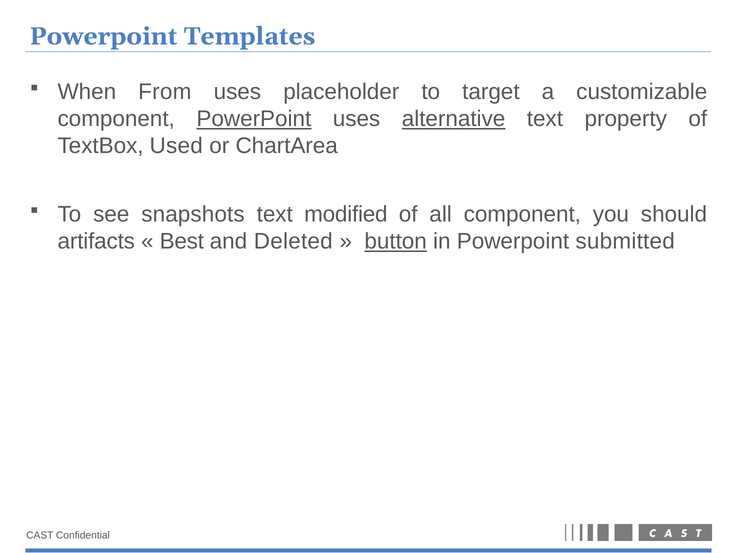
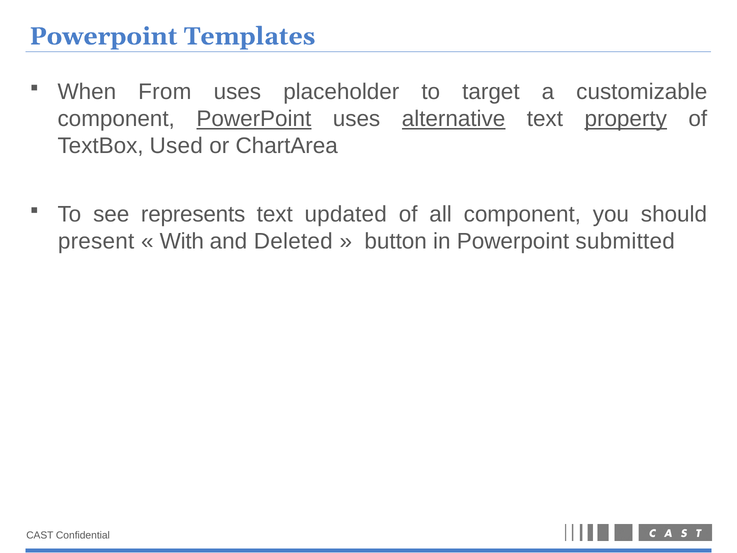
property underline: none -> present
snapshots: snapshots -> represents
modified: modified -> updated
artifacts: artifacts -> present
Best: Best -> With
button underline: present -> none
